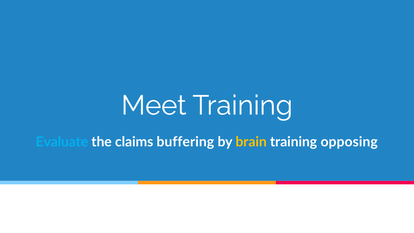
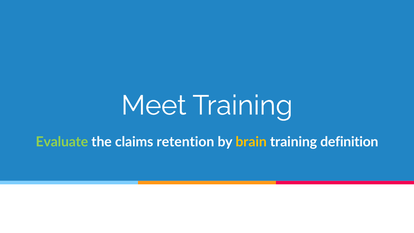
Evaluate colour: light blue -> light green
buffering: buffering -> retention
opposing: opposing -> definition
